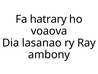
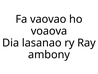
hatrary: hatrary -> vaovao
